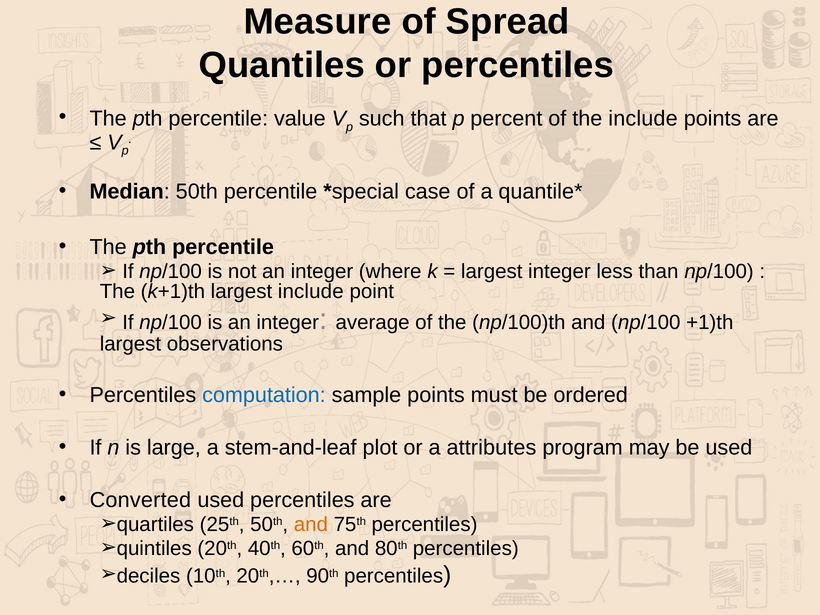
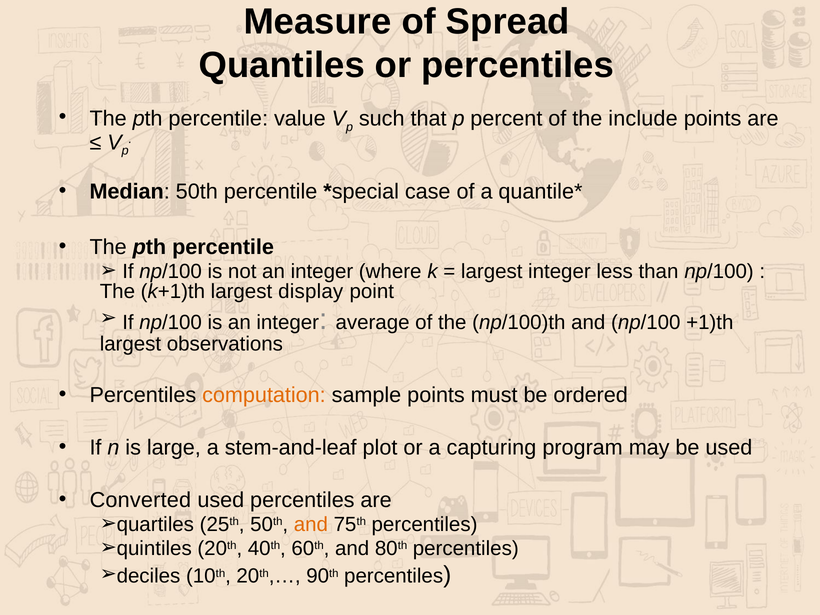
largest include: include -> display
computation colour: blue -> orange
attributes: attributes -> capturing
